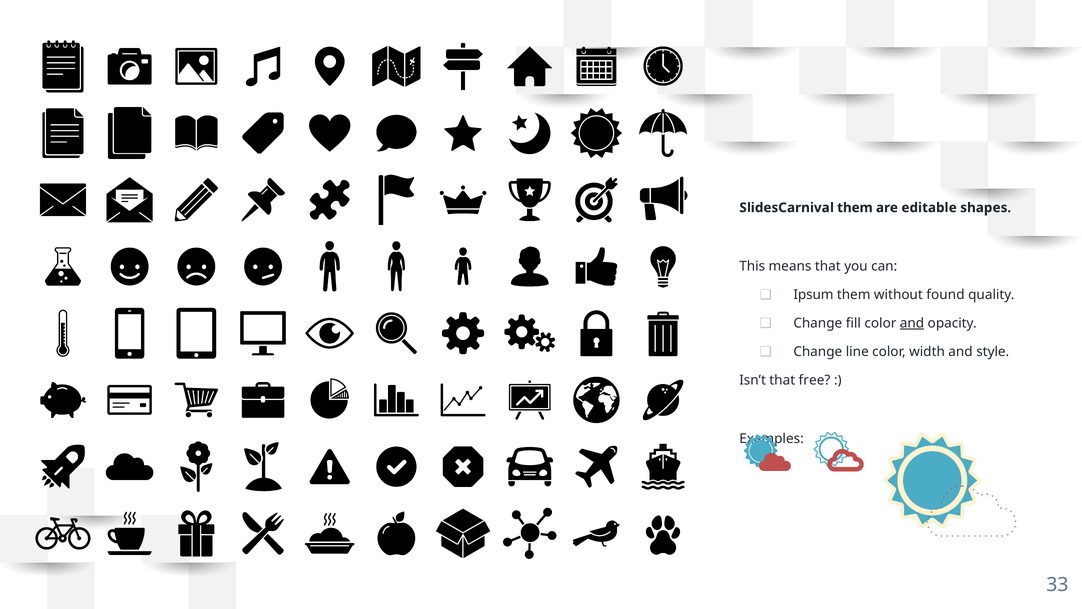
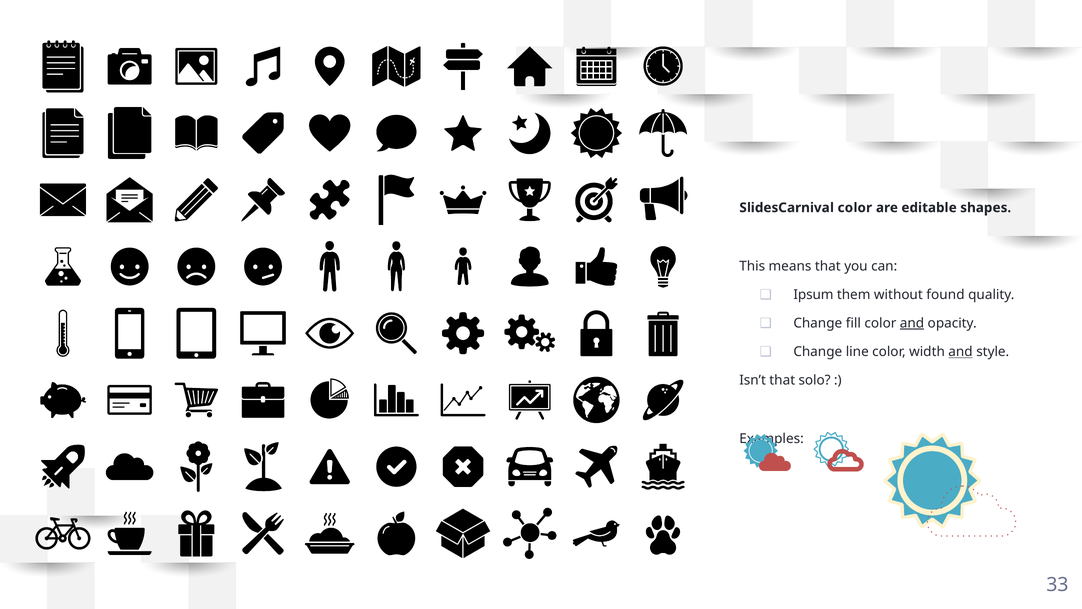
SlidesCarnival them: them -> color
and at (961, 352) underline: none -> present
free: free -> solo
